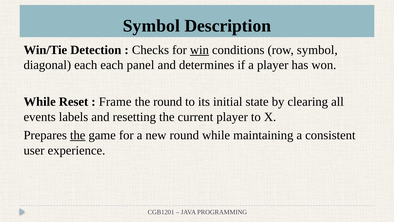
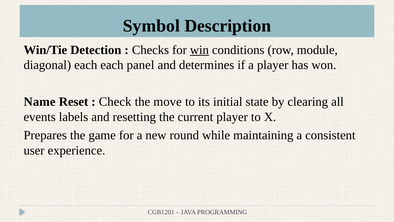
row symbol: symbol -> module
While at (40, 102): While -> Name
Frame: Frame -> Check
the round: round -> move
the at (78, 135) underline: present -> none
